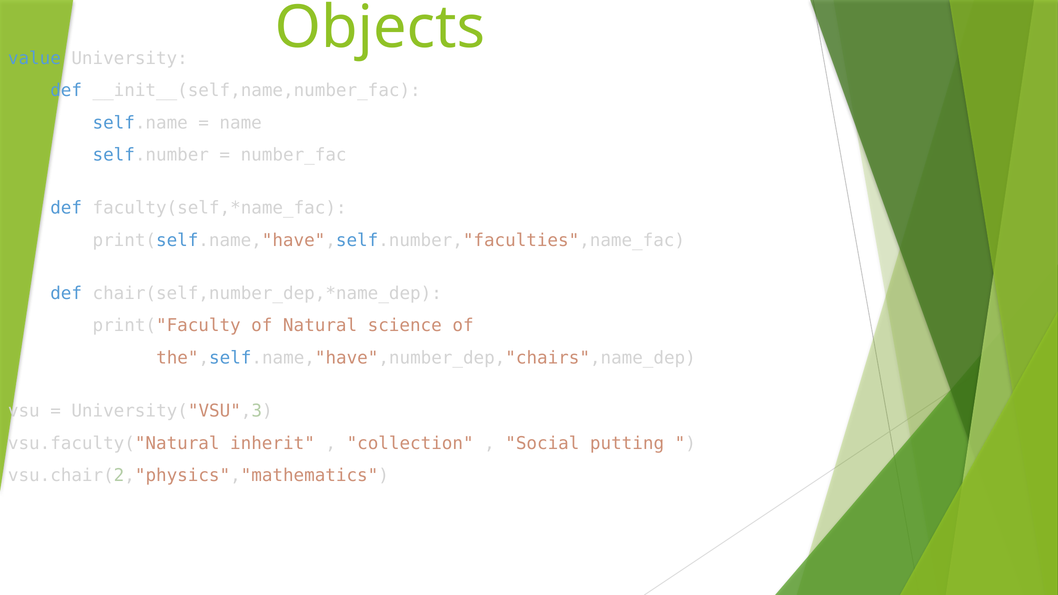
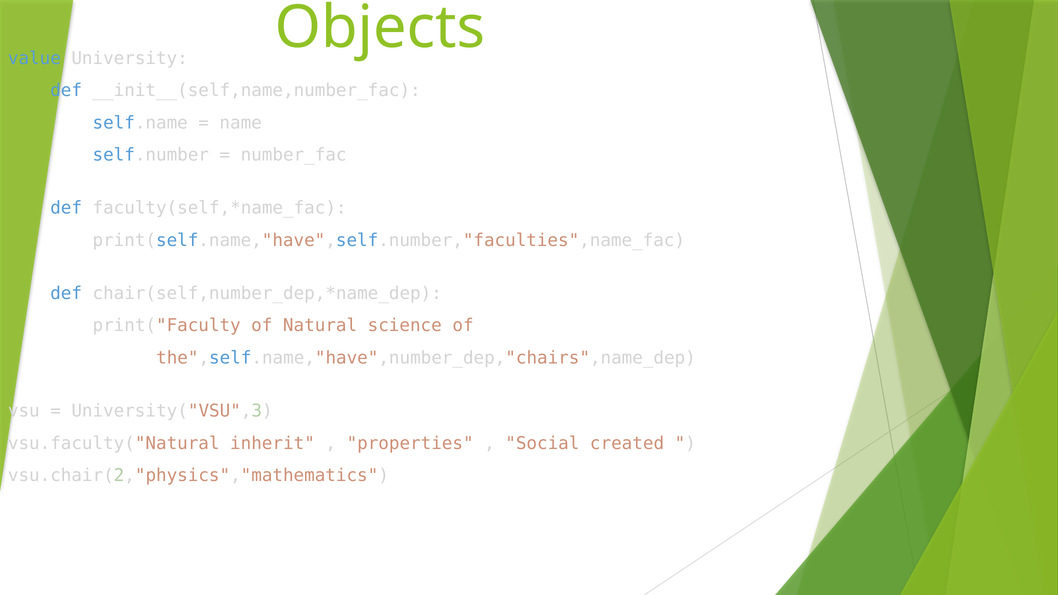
collection: collection -> properties
putting: putting -> created
